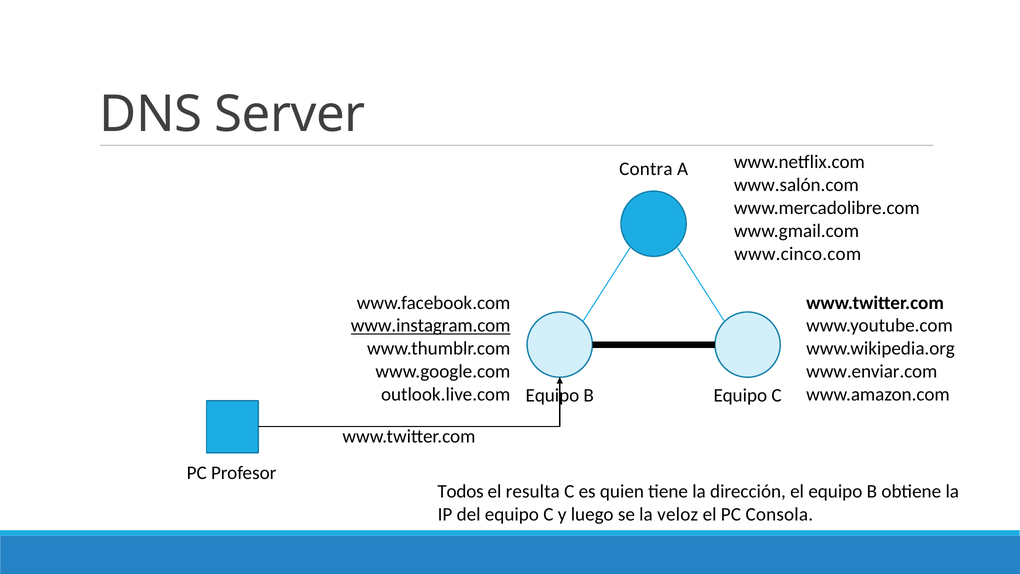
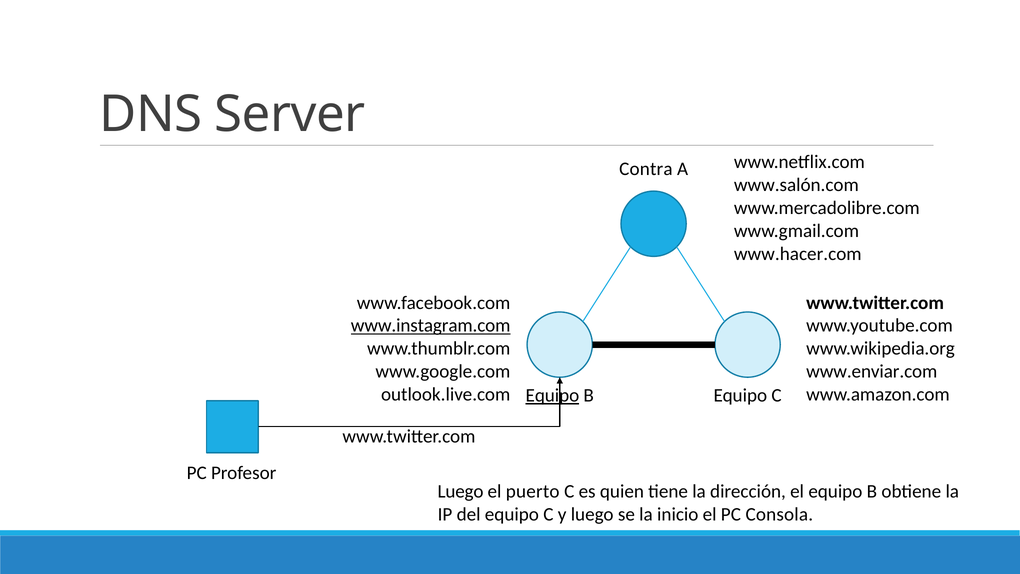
www.cinco.com: www.cinco.com -> www.hacer.com
Equipo at (552, 395) underline: none -> present
Todos at (461, 491): Todos -> Luego
resulta: resulta -> puerto
veloz: veloz -> inicio
